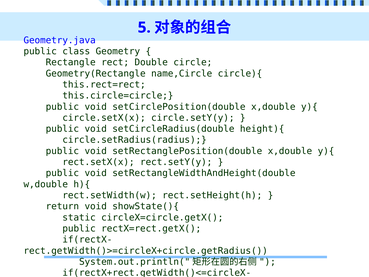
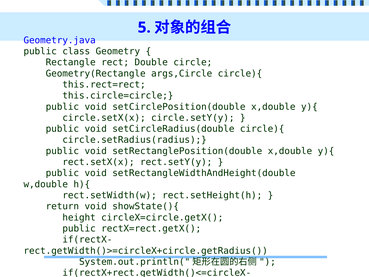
name,Circle: name,Circle -> args,Circle
setCircleRadius(double height){: height){ -> circle){
static: static -> height
